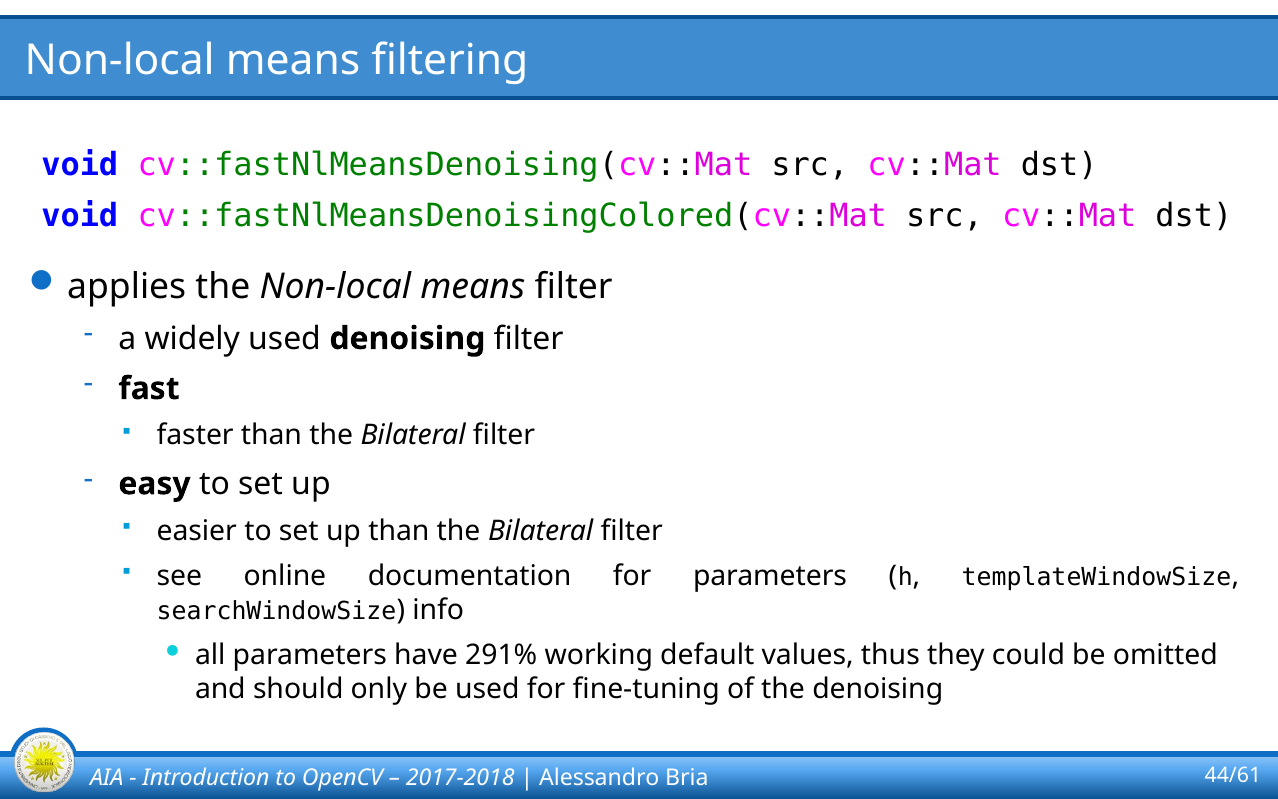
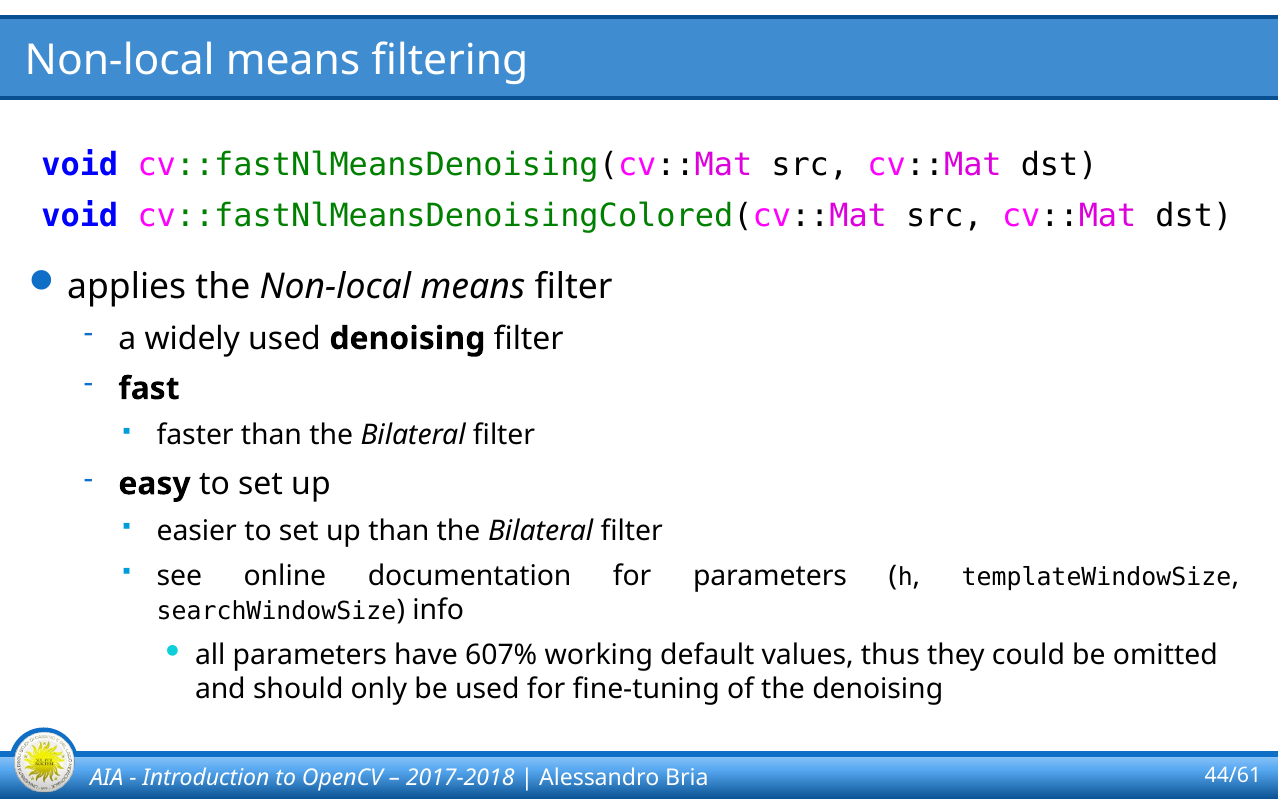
291%: 291% -> 607%
